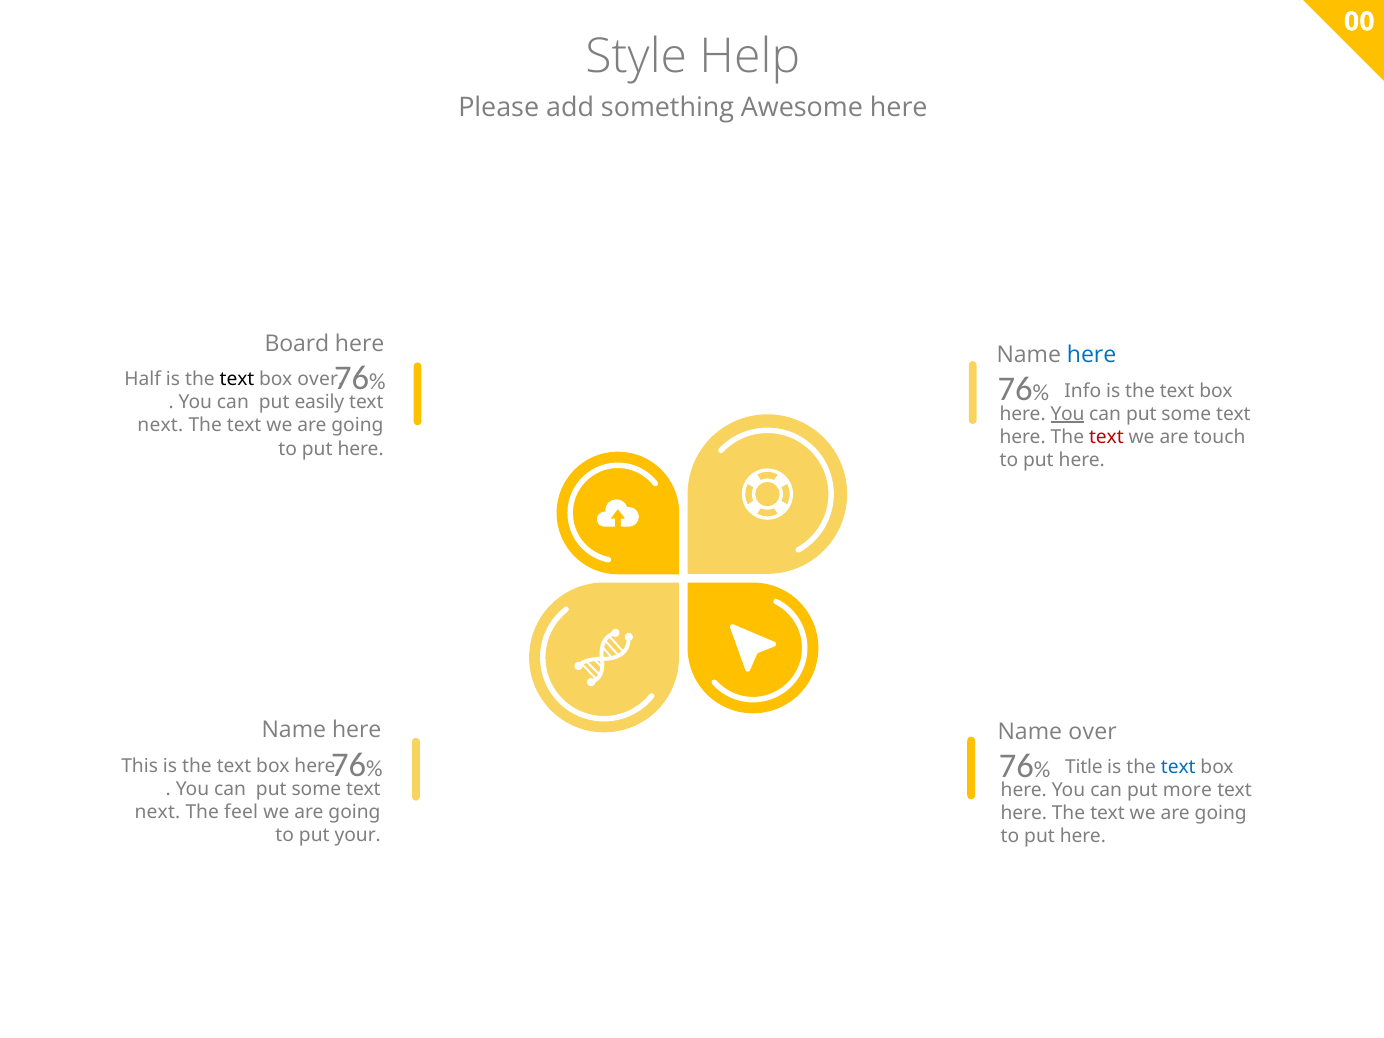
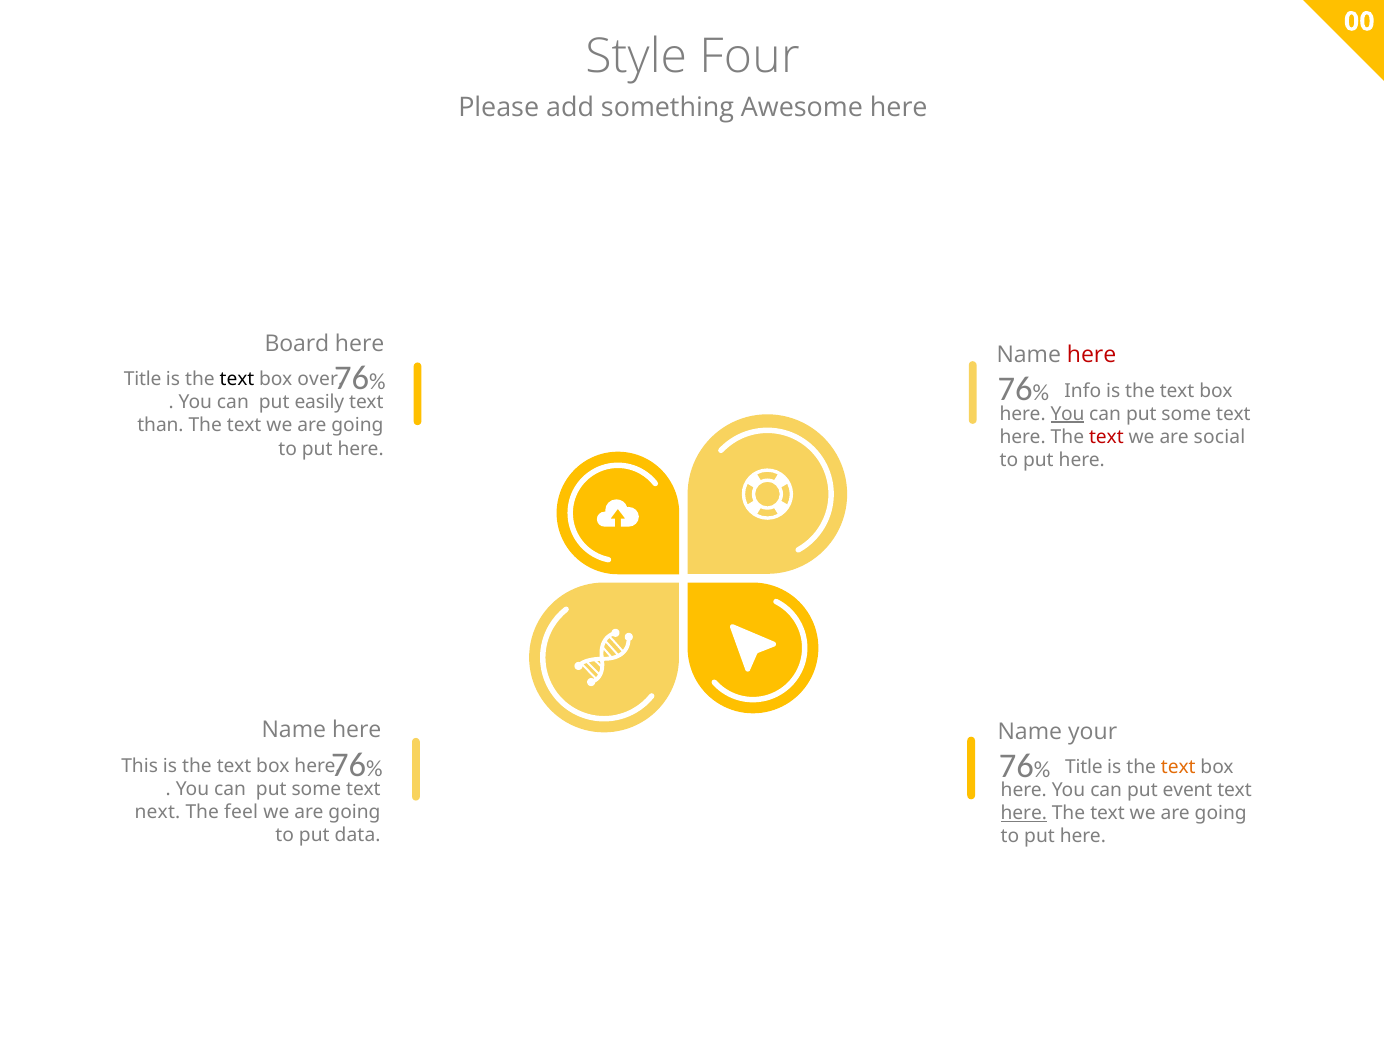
Help: Help -> Four
here at (1092, 355) colour: blue -> red
Half at (143, 380): Half -> Title
next at (160, 426): next -> than
touch: touch -> social
Name over: over -> your
text at (1178, 767) colour: blue -> orange
more: more -> event
here at (1024, 814) underline: none -> present
your: your -> data
